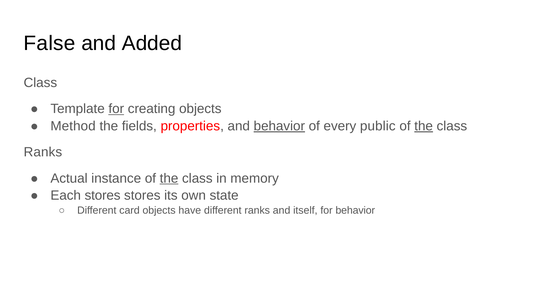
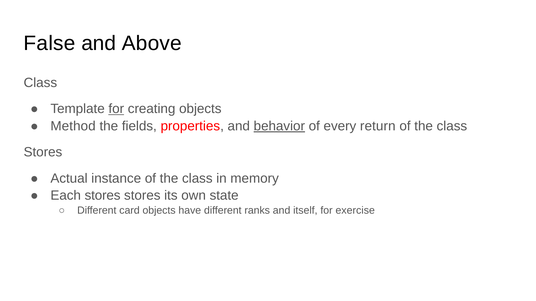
Added: Added -> Above
public: public -> return
the at (424, 126) underline: present -> none
Ranks at (43, 152): Ranks -> Stores
the at (169, 179) underline: present -> none
for behavior: behavior -> exercise
